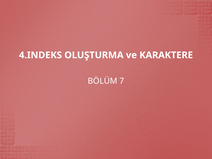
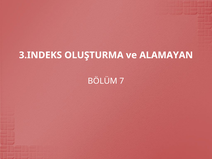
4.INDEKS: 4.INDEKS -> 3.INDEKS
KARAKTERE: KARAKTERE -> ALAMAYAN
